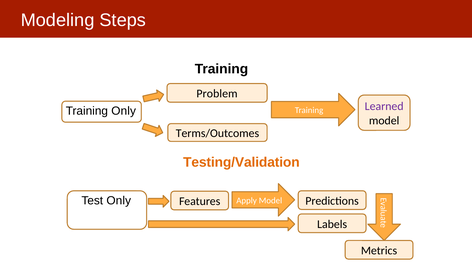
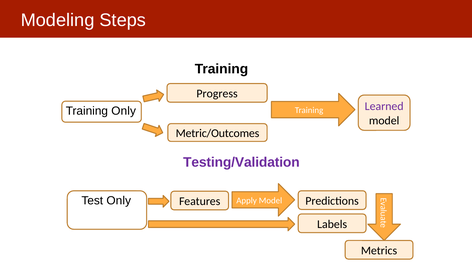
Problem: Problem -> Progress
Terms/Outcomes: Terms/Outcomes -> Metric/Outcomes
Testing/Validation colour: orange -> purple
